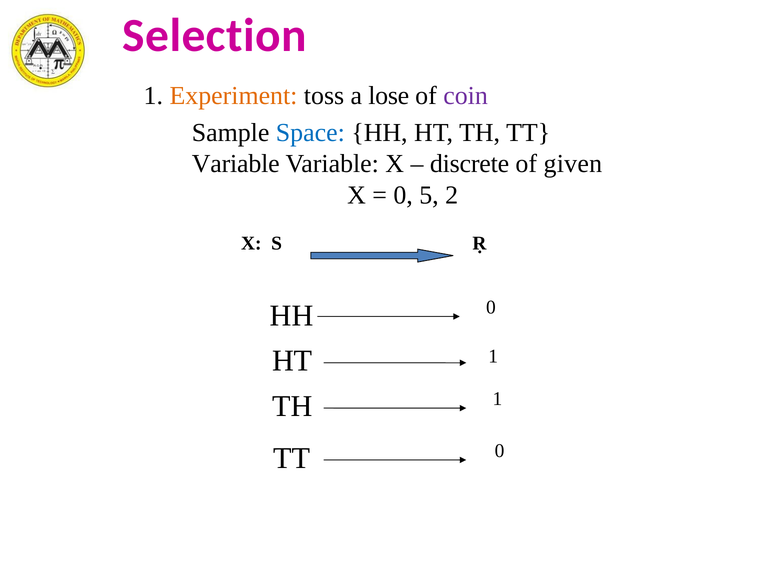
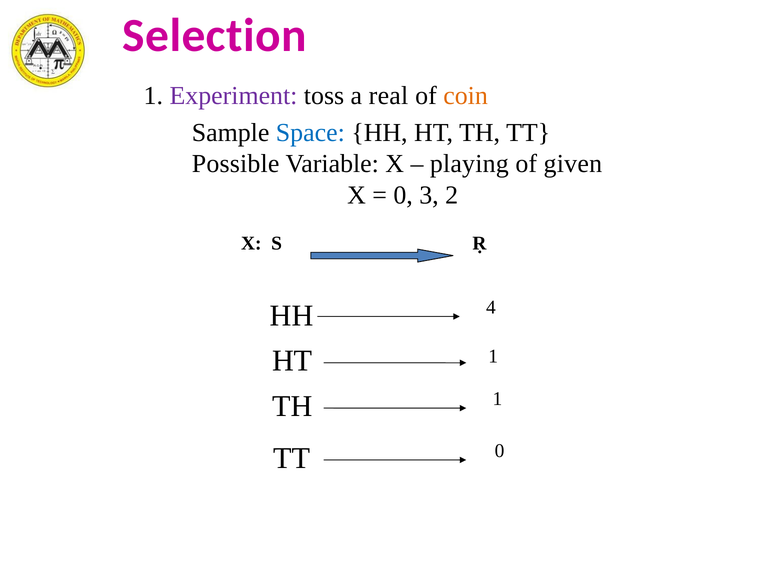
Experiment colour: orange -> purple
lose: lose -> real
coin colour: purple -> orange
Variable at (236, 164): Variable -> Possible
discrete: discrete -> playing
5: 5 -> 3
HH 0: 0 -> 4
